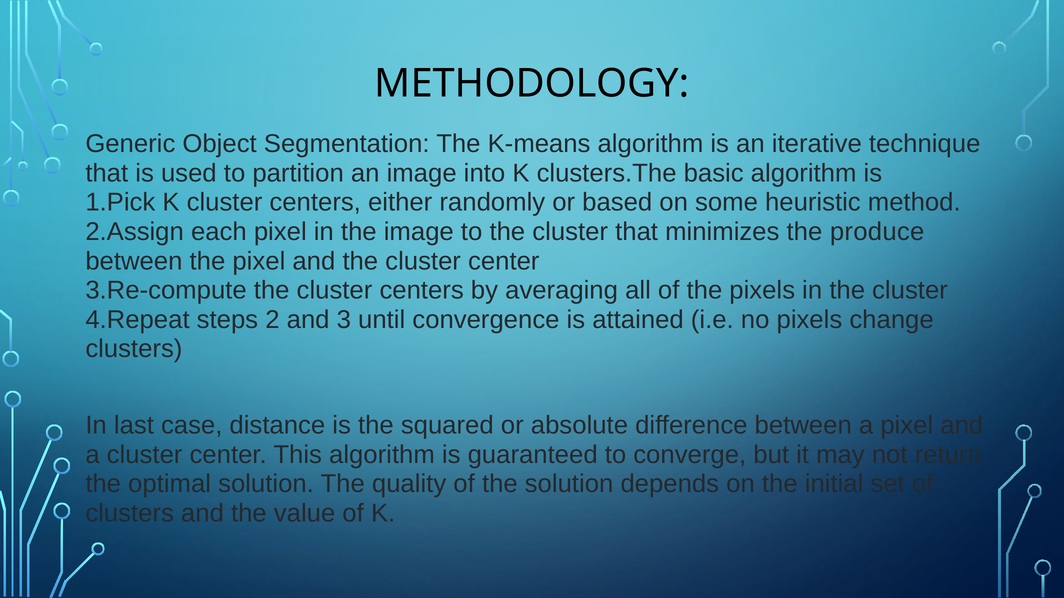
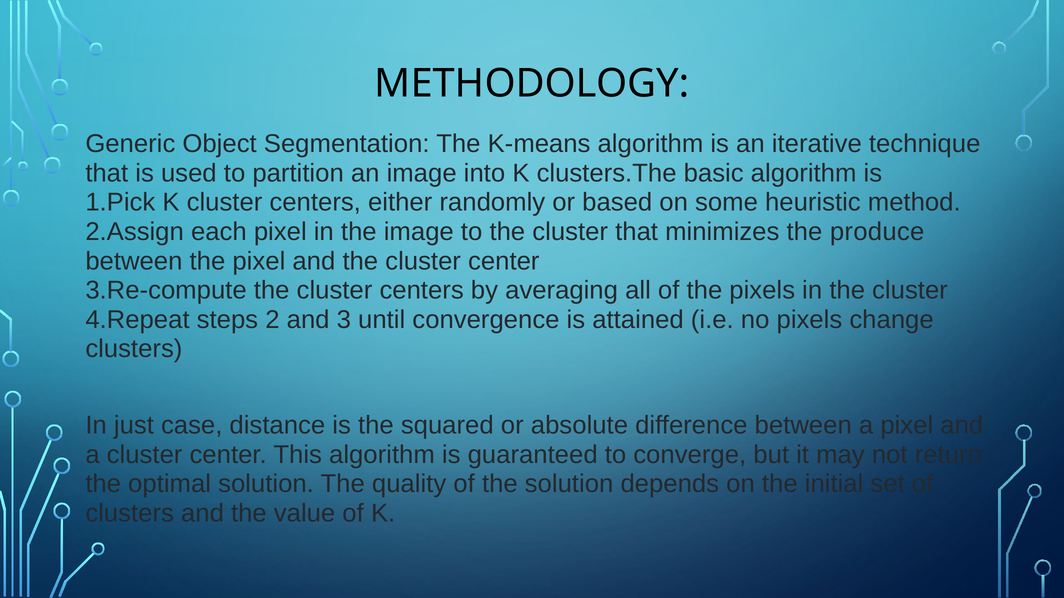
last: last -> just
